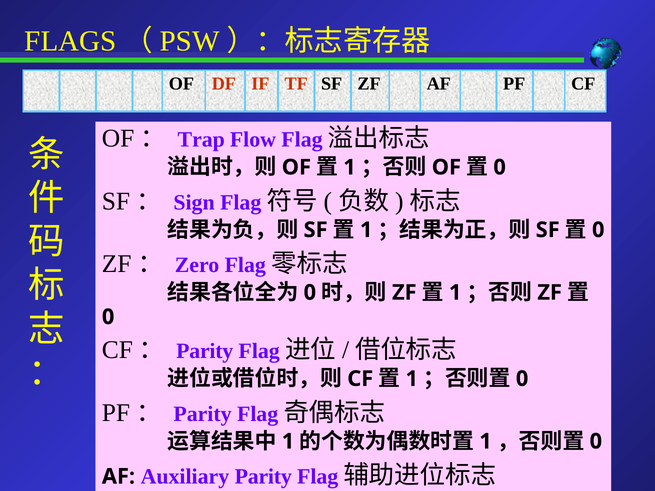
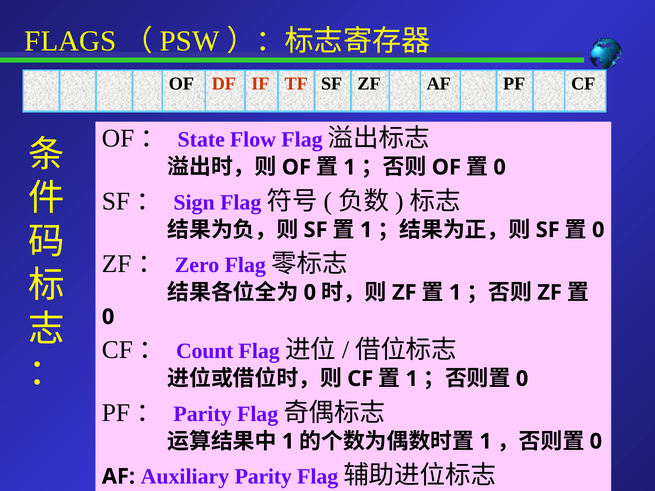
Trap: Trap -> State
Parity at (205, 351): Parity -> Count
